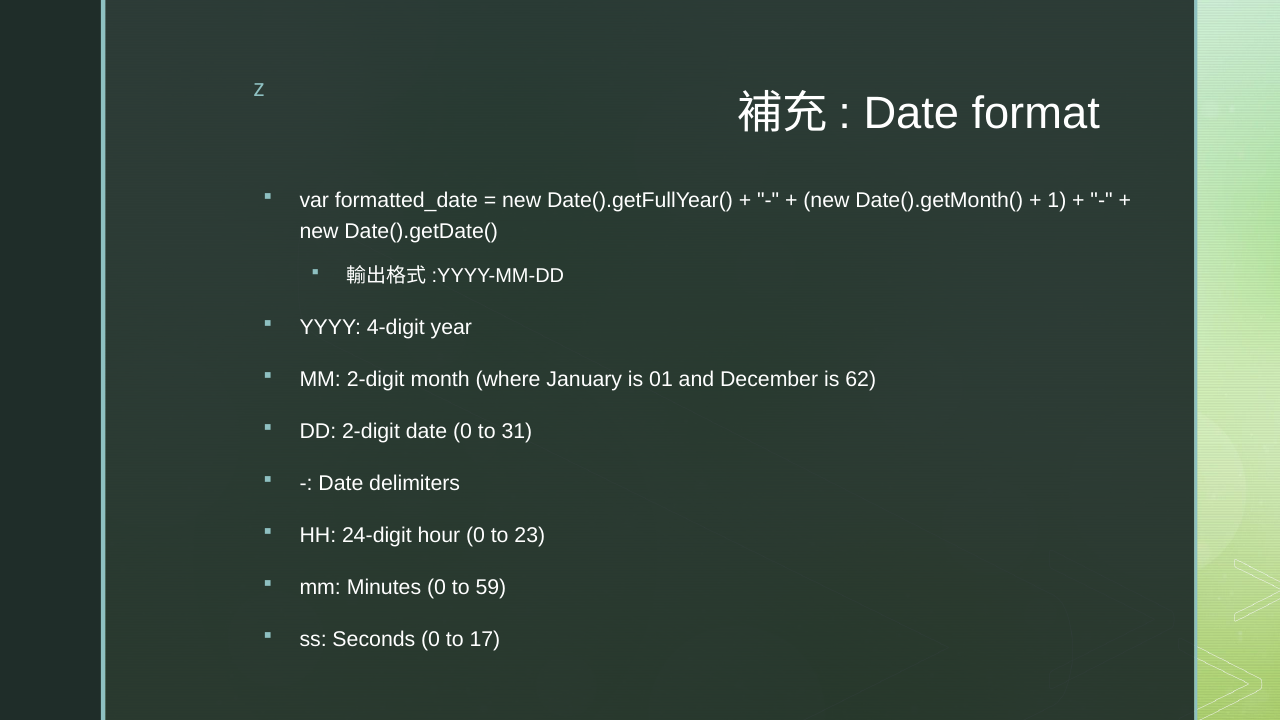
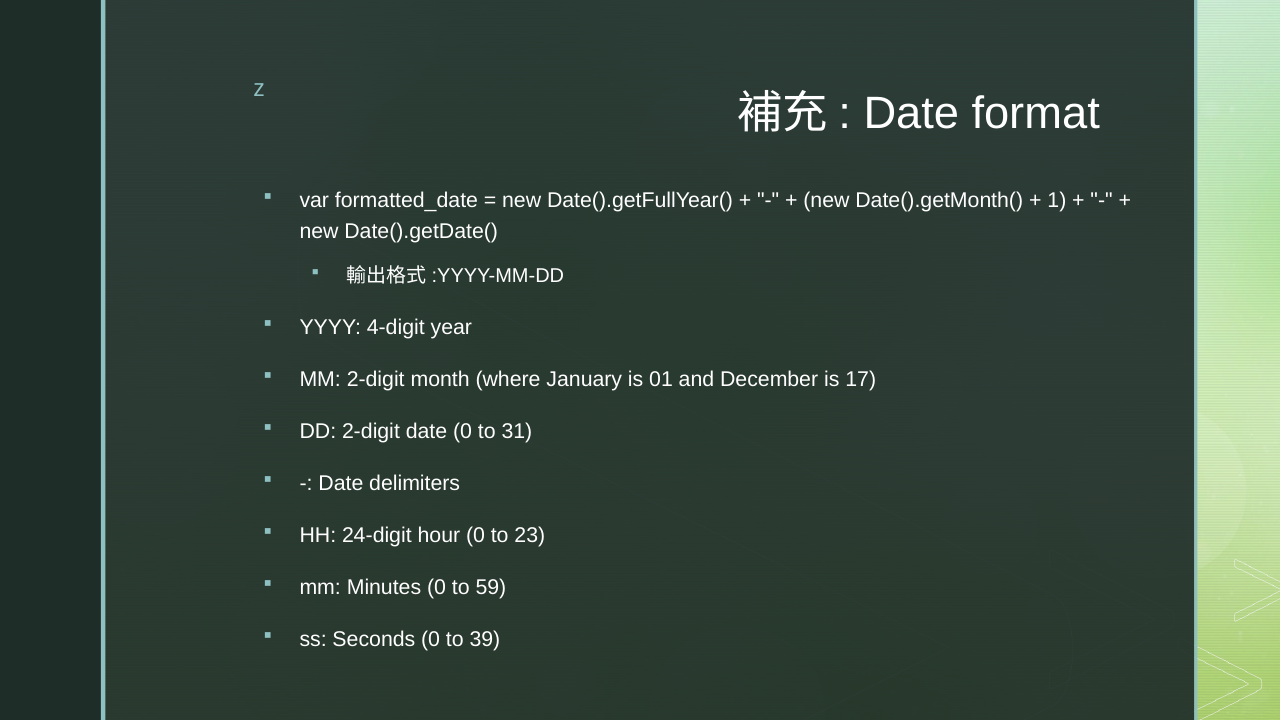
62: 62 -> 17
17: 17 -> 39
